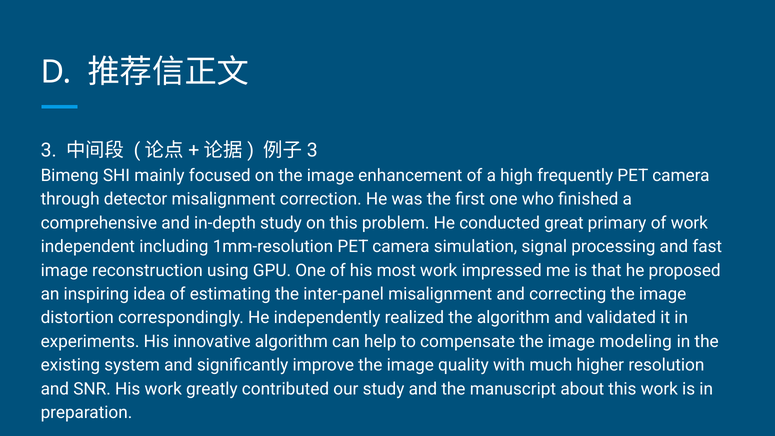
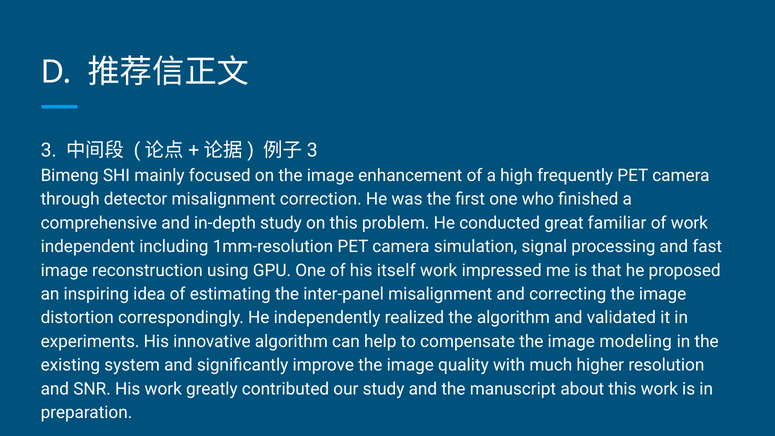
primary: primary -> familiar
most: most -> itself
